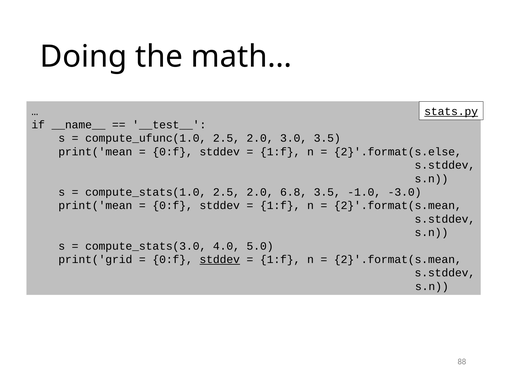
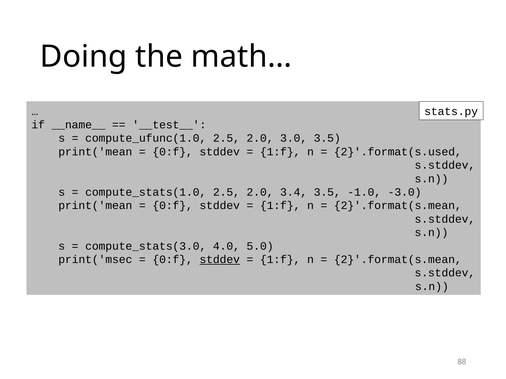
stats.py underline: present -> none
2}'.format(s.else: 2}'.format(s.else -> 2}'.format(s.used
6.8: 6.8 -> 3.4
print('grid: print('grid -> print('msec
